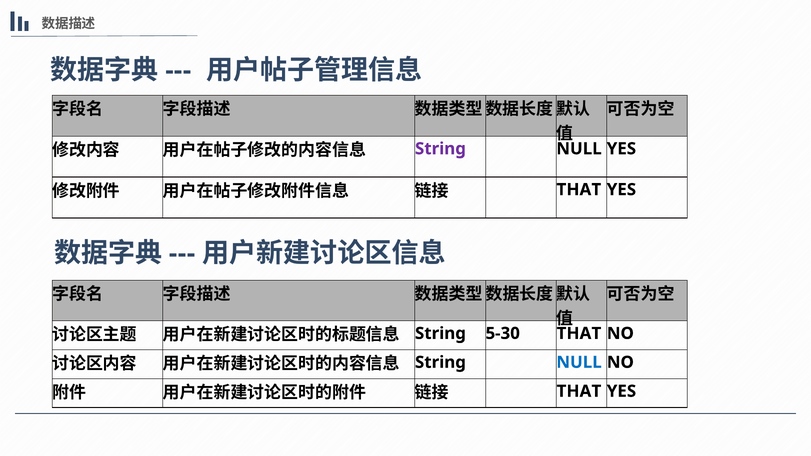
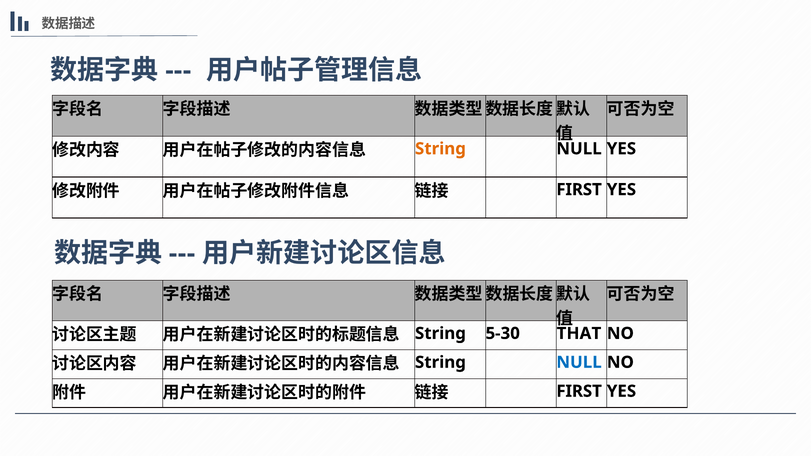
String at (440, 149) colour: purple -> orange
THAT at (579, 190): THAT -> FIRST
THAT at (579, 391): THAT -> FIRST
